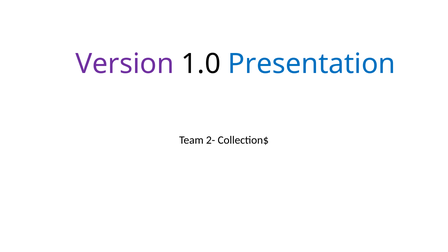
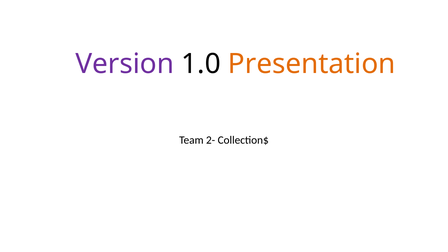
Presentation colour: blue -> orange
